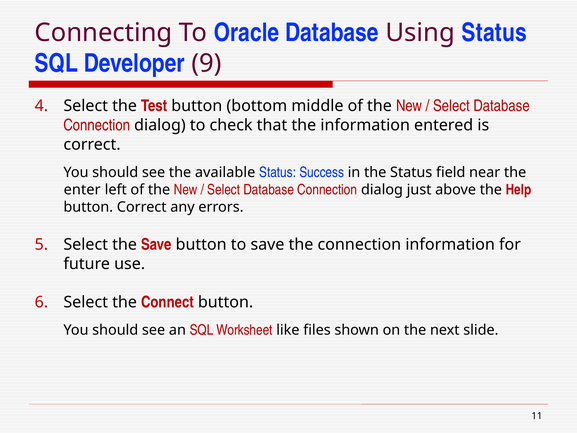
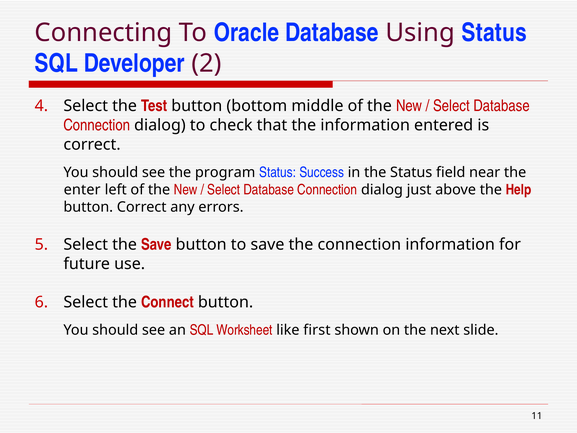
9: 9 -> 2
available: available -> program
files: files -> first
